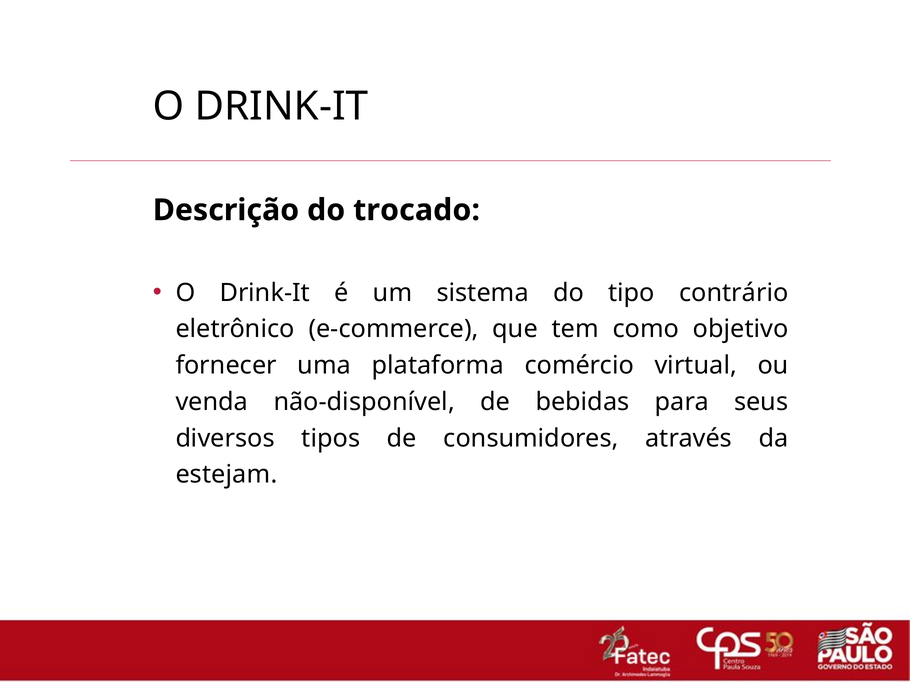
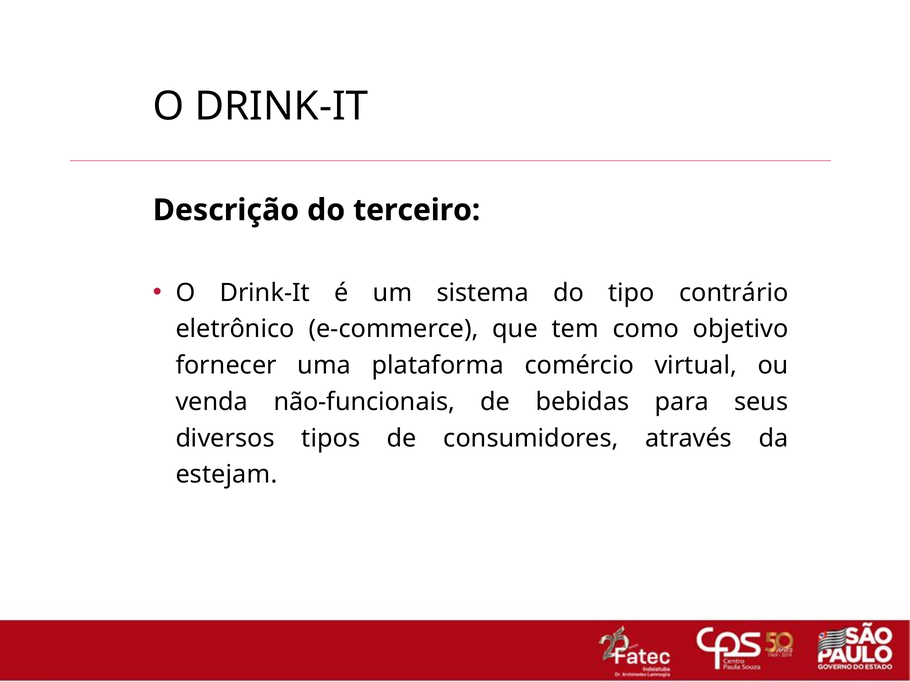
trocado: trocado -> terceiro
não-disponível: não-disponível -> não-funcionais
